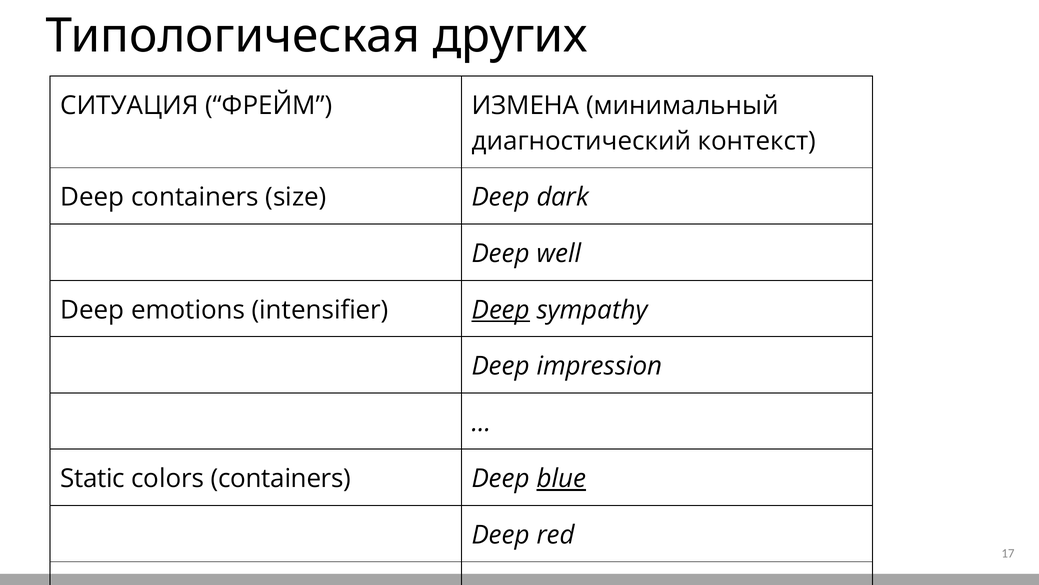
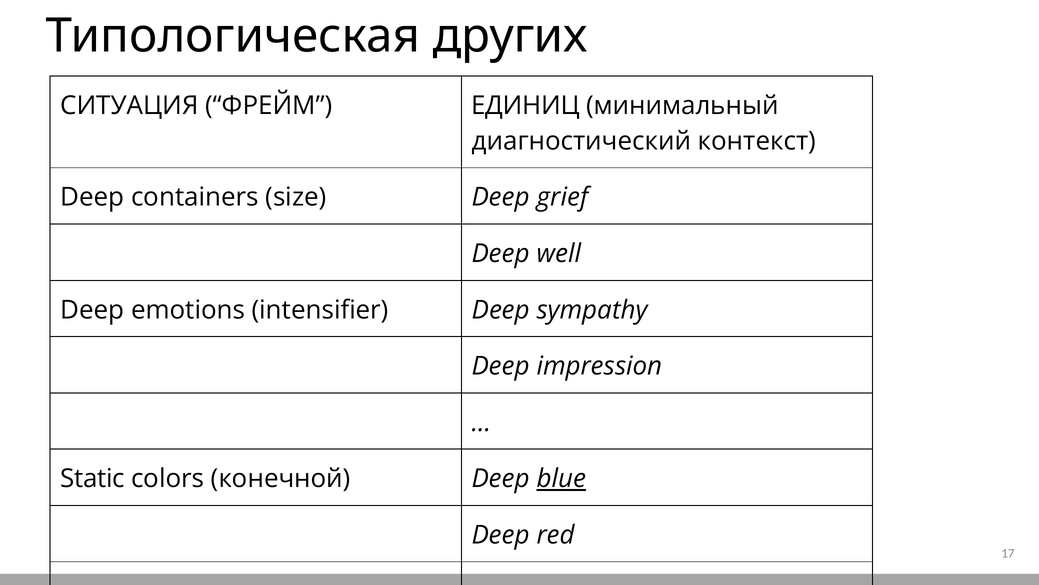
ИЗМЕНА: ИЗМЕНА -> ЕДИНИЦ
dark: dark -> grief
Deep at (501, 310) underline: present -> none
colors containers: containers -> конечной
